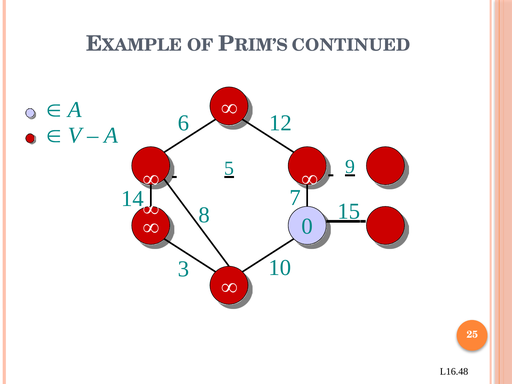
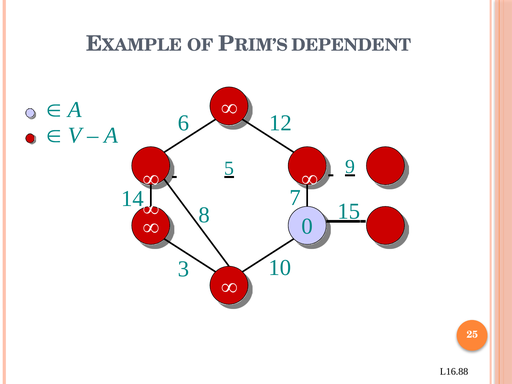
CONTINUED: CONTINUED -> DEPENDENT
L16.48: L16.48 -> L16.88
